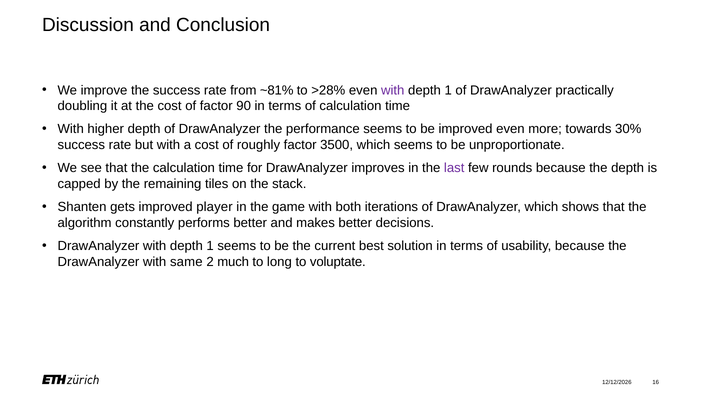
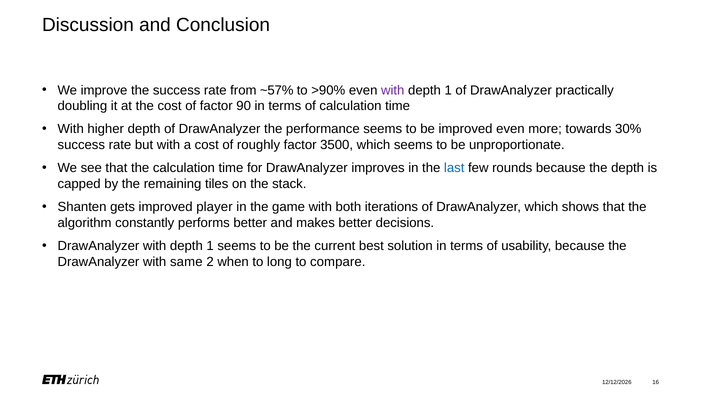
~81%: ~81% -> ~57%
>28%: >28% -> >90%
last colour: purple -> blue
much: much -> when
voluptate: voluptate -> compare
